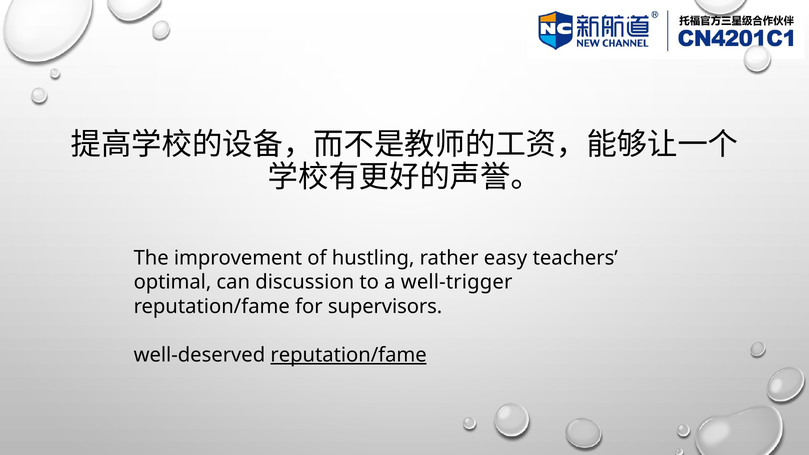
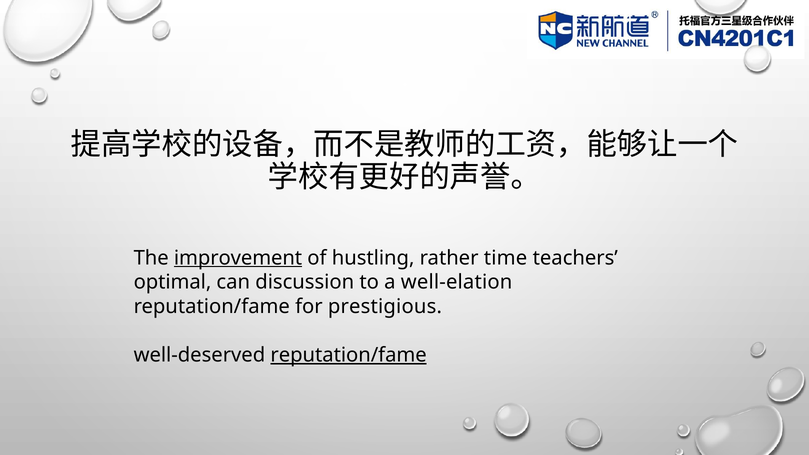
improvement underline: none -> present
easy: easy -> time
well-trigger: well-trigger -> well-elation
supervisors: supervisors -> prestigious
